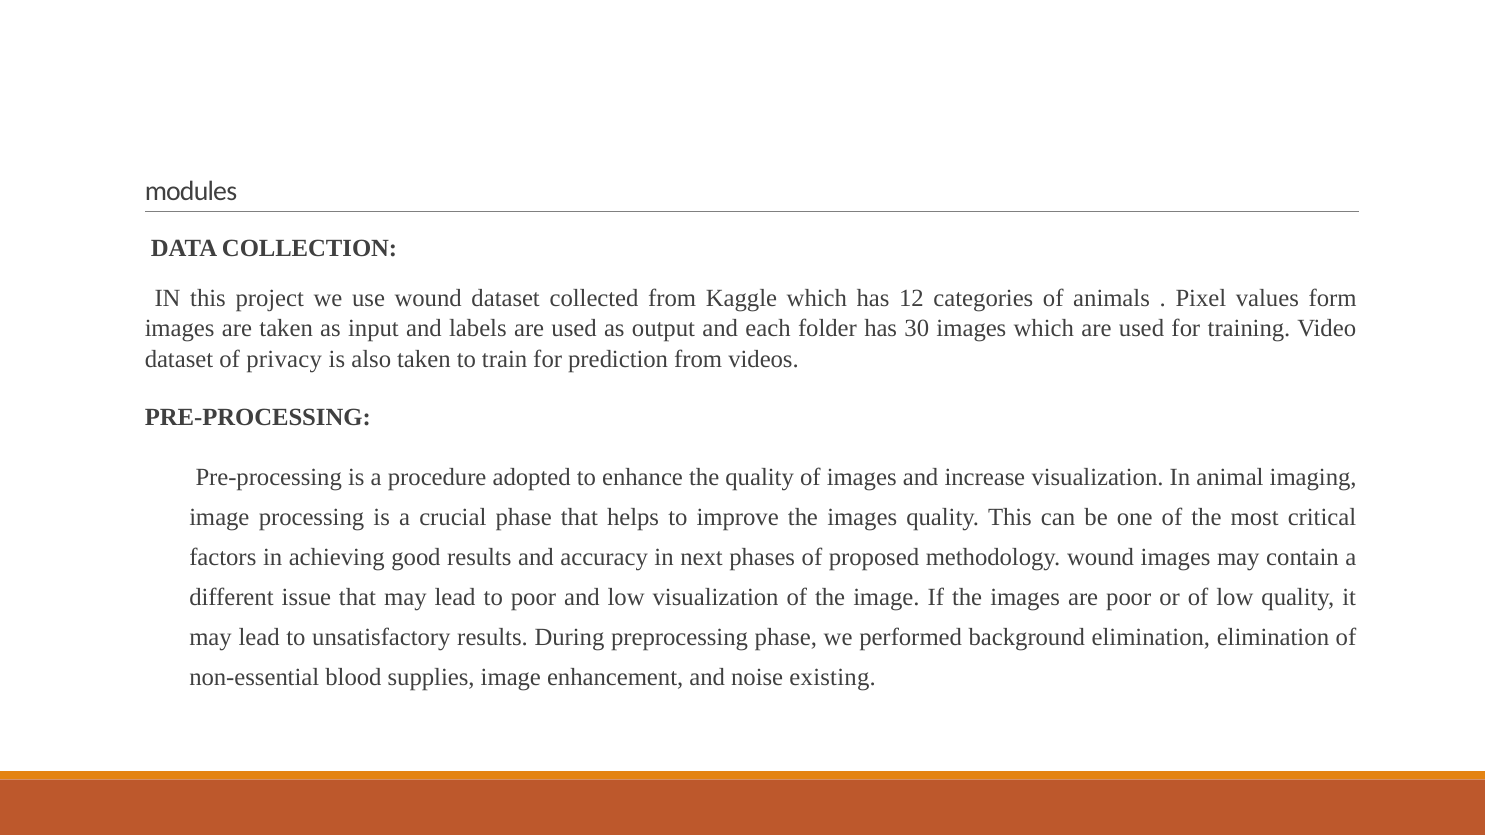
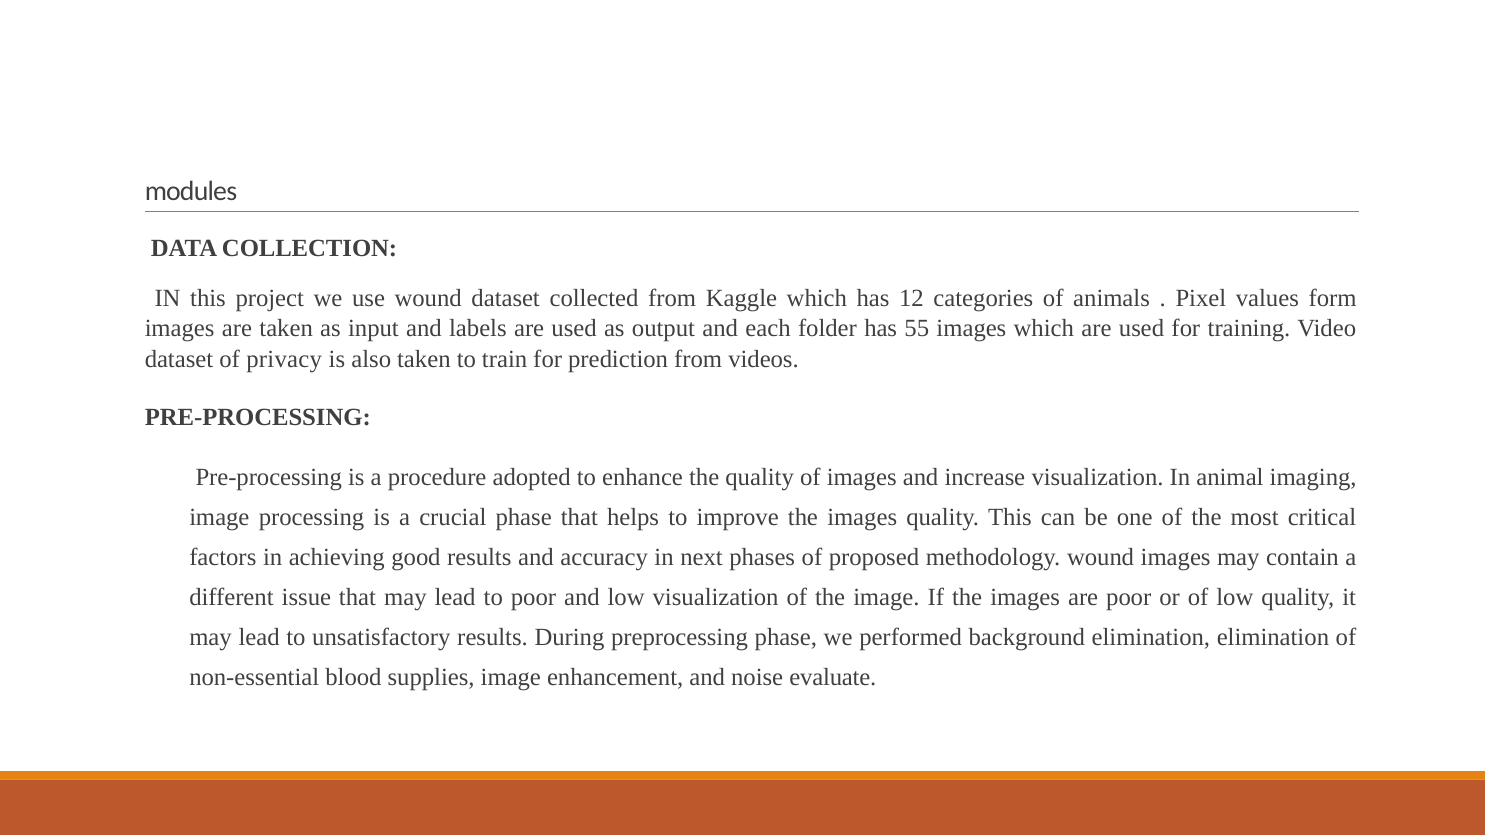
30: 30 -> 55
existing: existing -> evaluate
